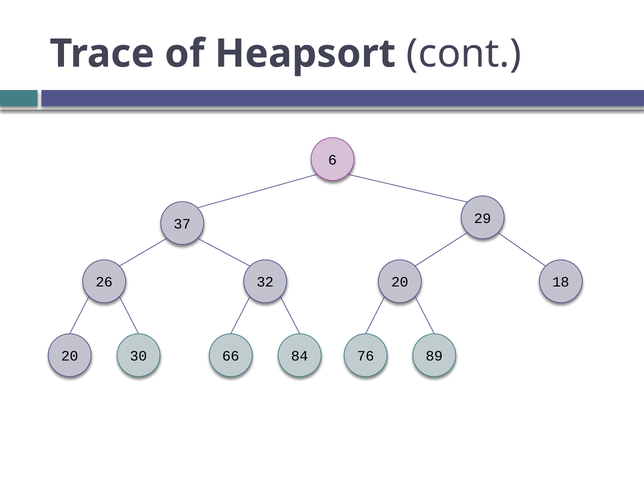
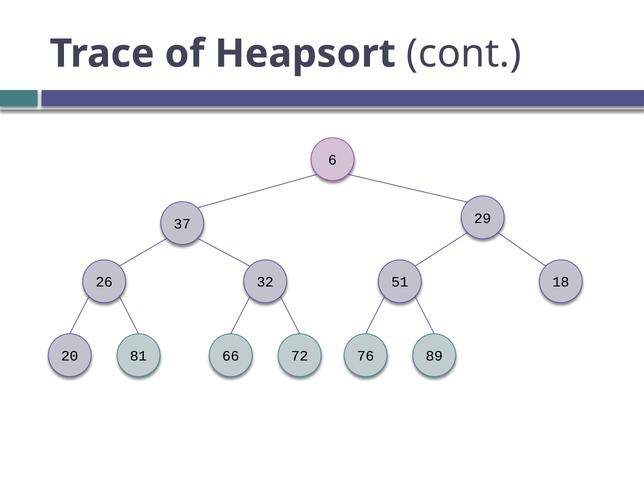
32 20: 20 -> 51
30: 30 -> 81
84: 84 -> 72
